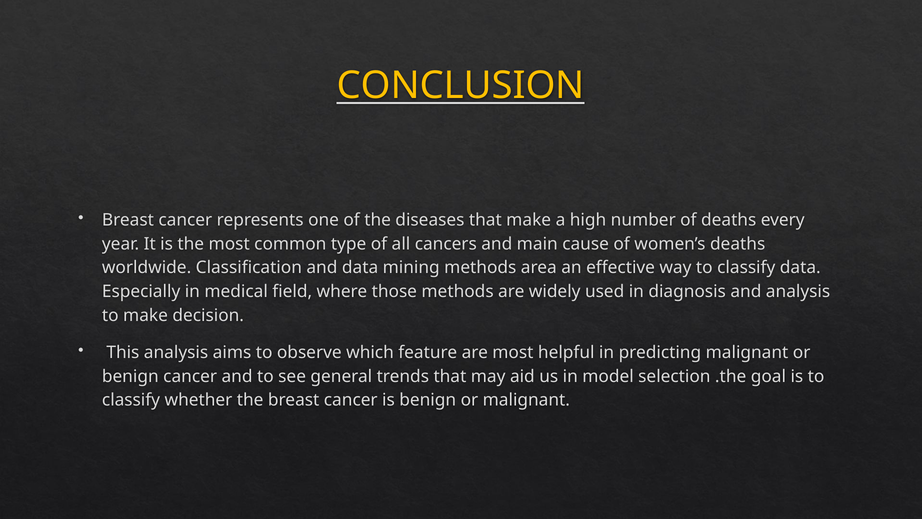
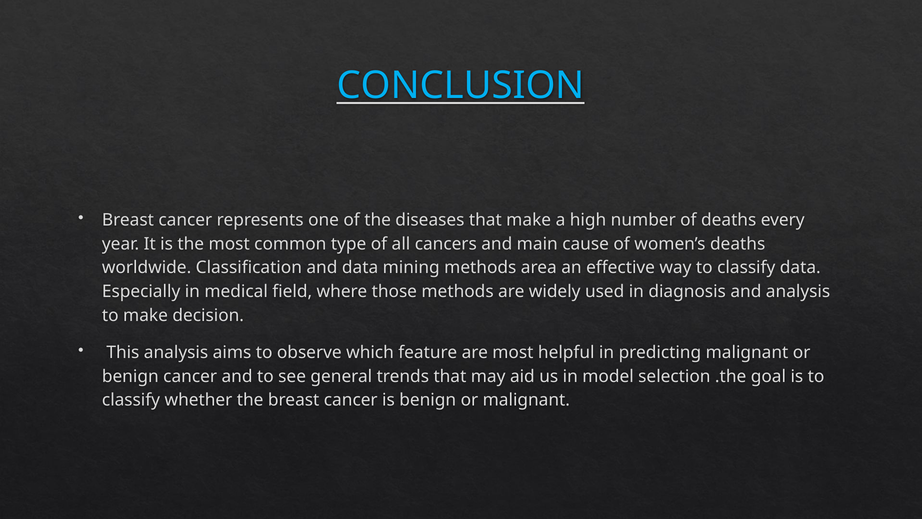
CONCLUSION colour: yellow -> light blue
